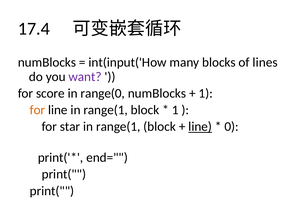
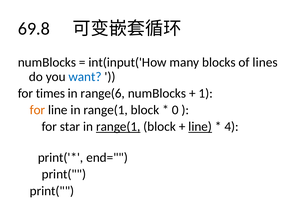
17.4: 17.4 -> 69.8
want colour: purple -> blue
score: score -> times
range(0: range(0 -> range(6
1 at (175, 110): 1 -> 0
range(1 at (118, 126) underline: none -> present
0: 0 -> 4
